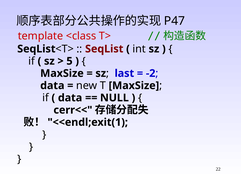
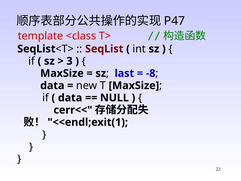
5: 5 -> 3
-2: -2 -> -8
